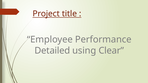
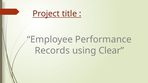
Detailed: Detailed -> Records
